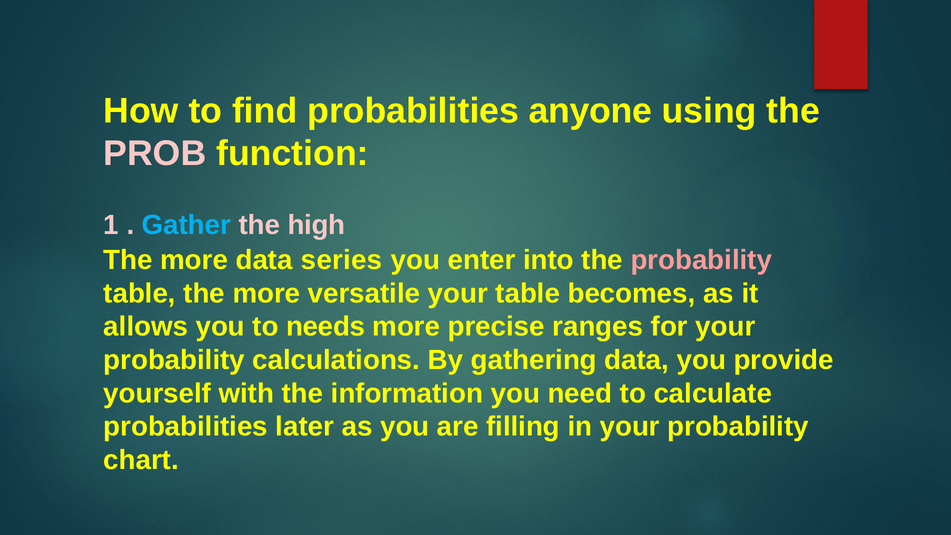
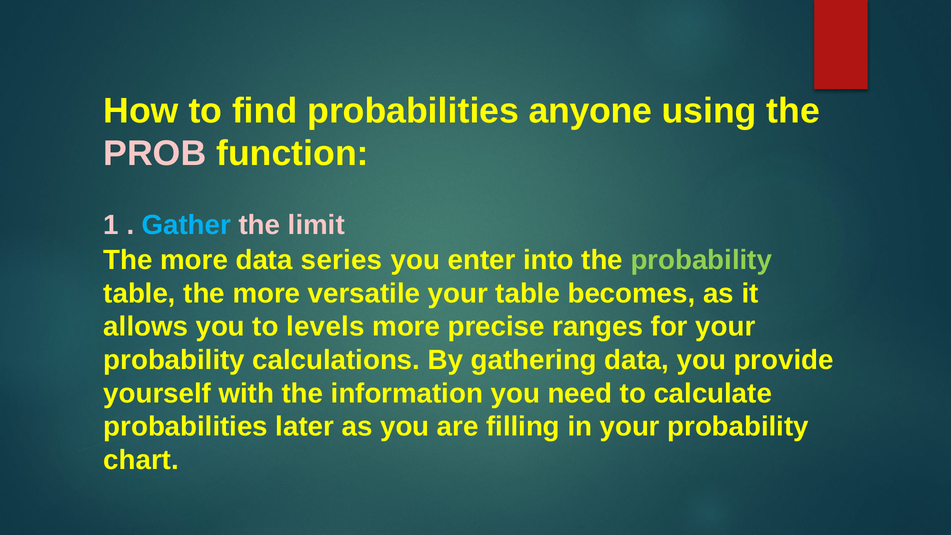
high: high -> limit
probability at (701, 260) colour: pink -> light green
needs: needs -> levels
